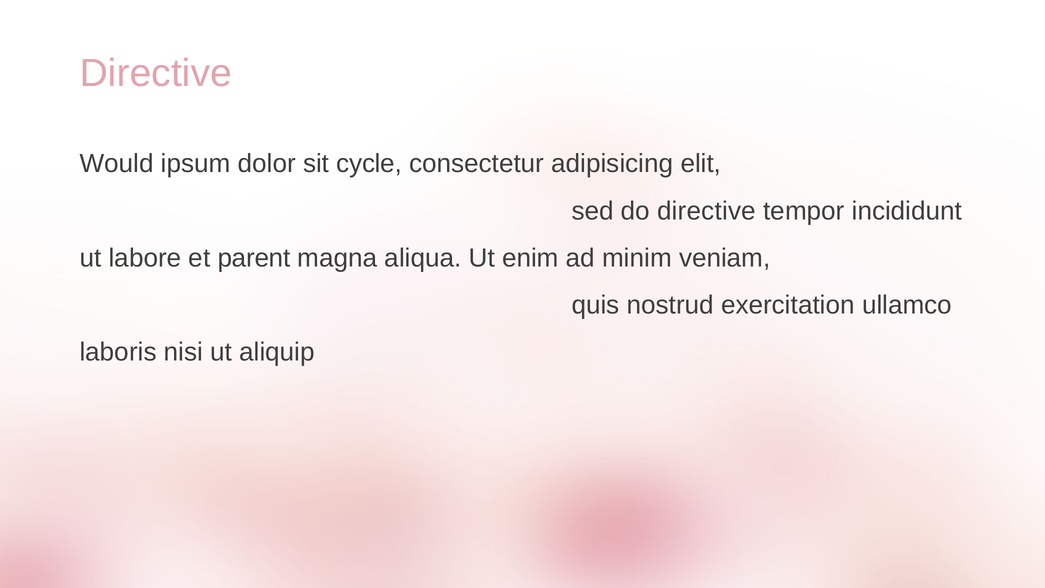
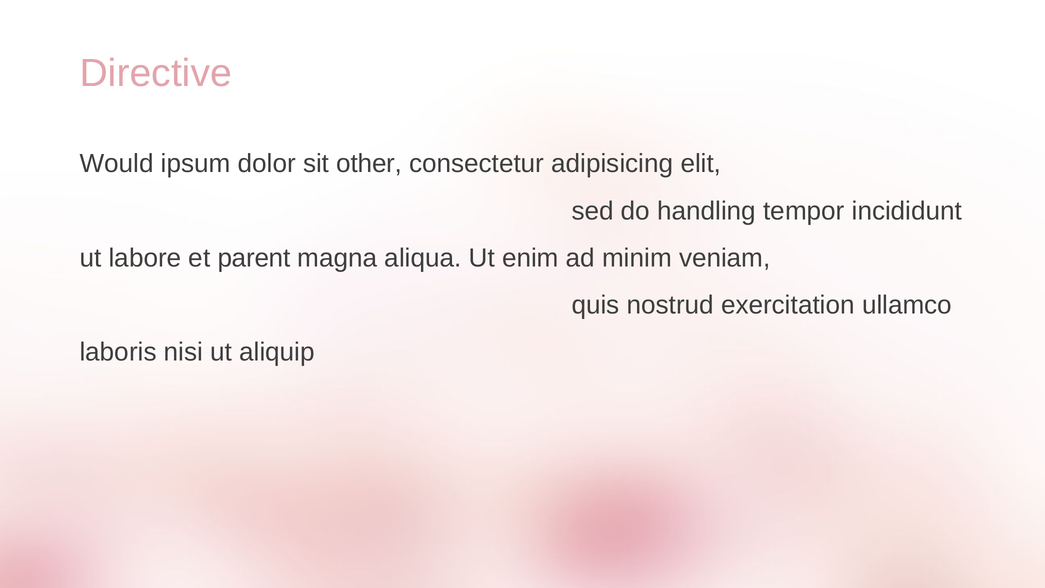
cycle: cycle -> other
do directive: directive -> handling
